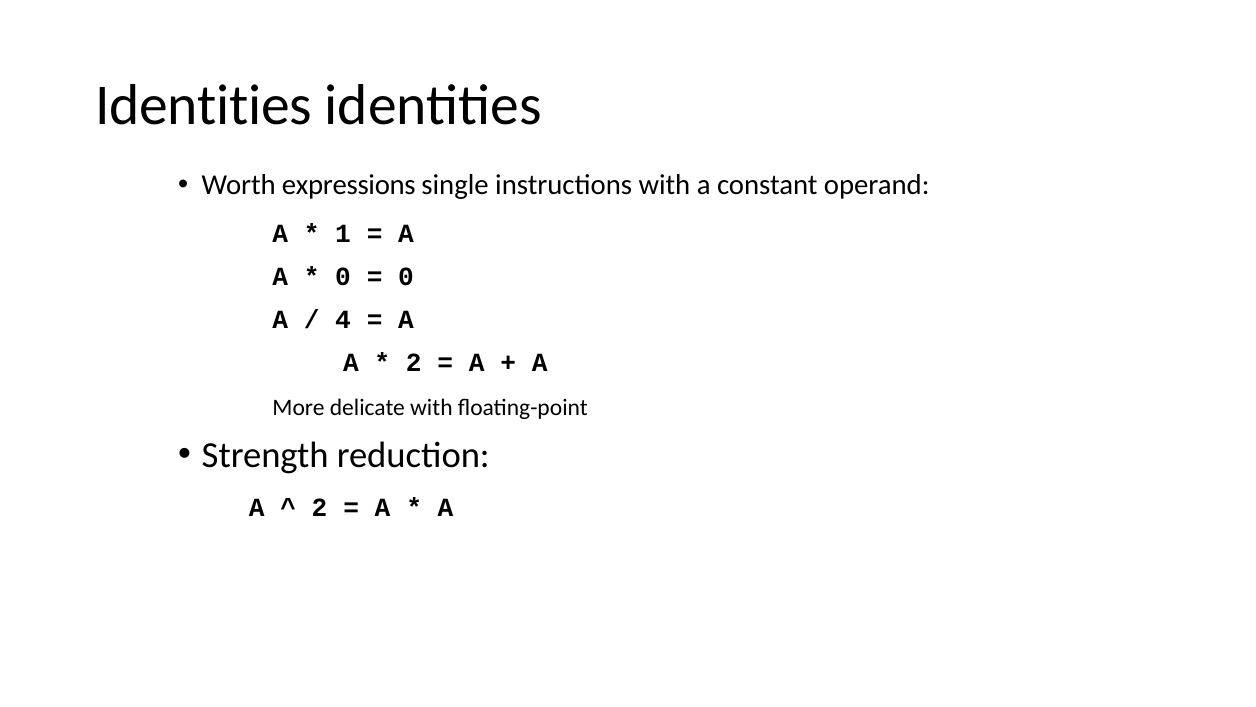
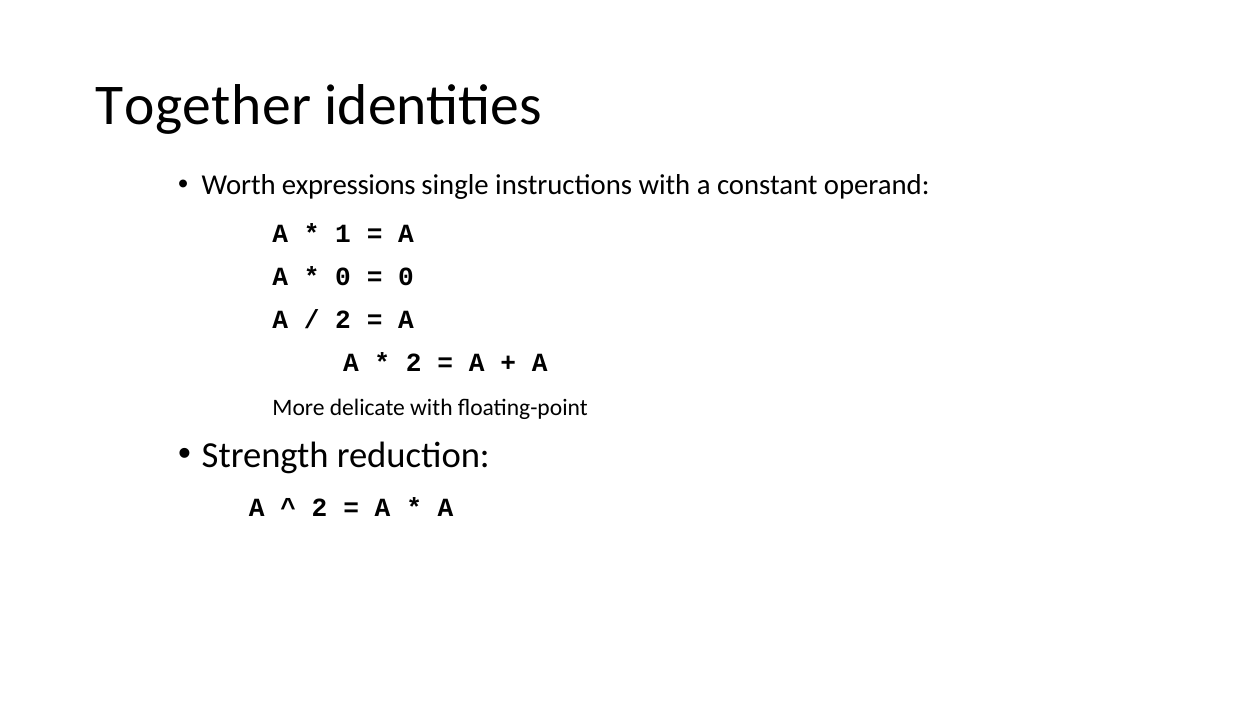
Identities at (204, 106): Identities -> Together
4 at (343, 319): 4 -> 2
